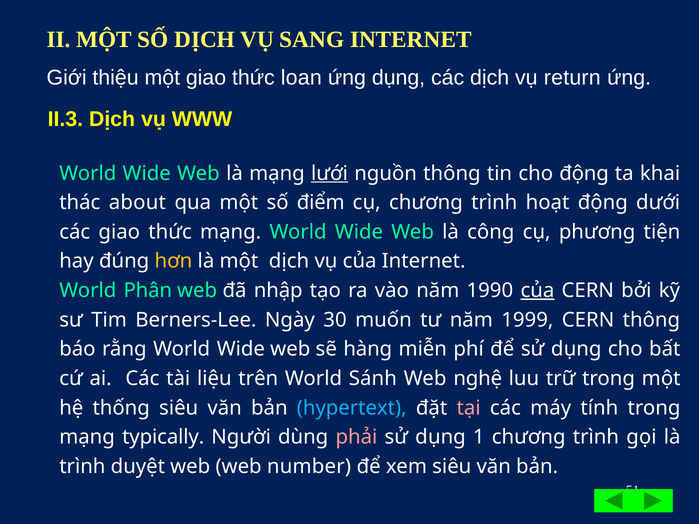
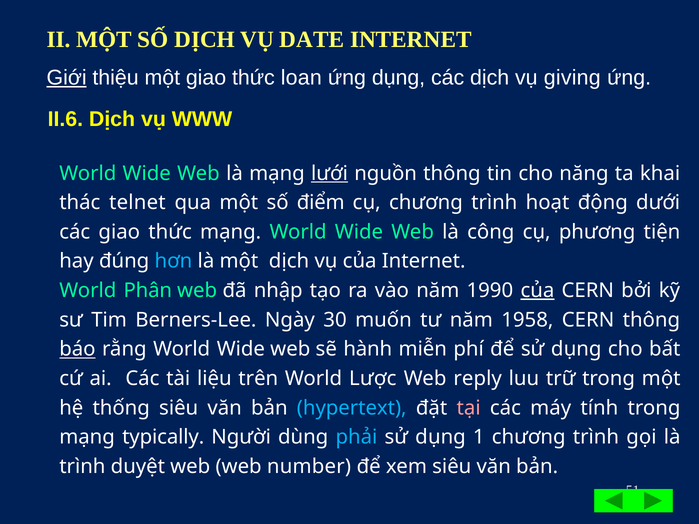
SANG: SANG -> DATE
Giới underline: none -> present
return: return -> giving
II.3: II.3 -> II.6
cho động: động -> năng
about: about -> telnet
hơn colour: yellow -> light blue
1999: 1999 -> 1958
báo underline: none -> present
hàng: hàng -> hành
Sánh: Sánh -> Lược
nghệ: nghệ -> reply
phải colour: pink -> light blue
